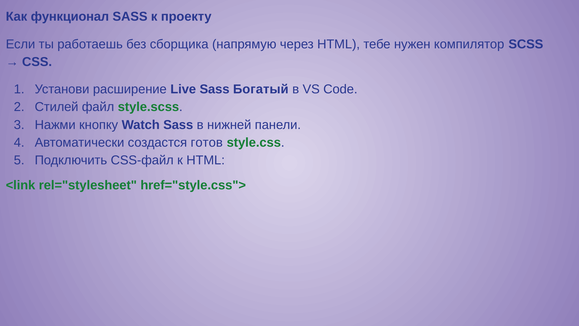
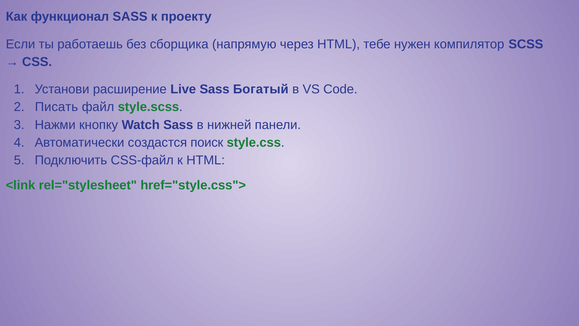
Стилей: Стилей -> Писать
готов: готов -> поиск
